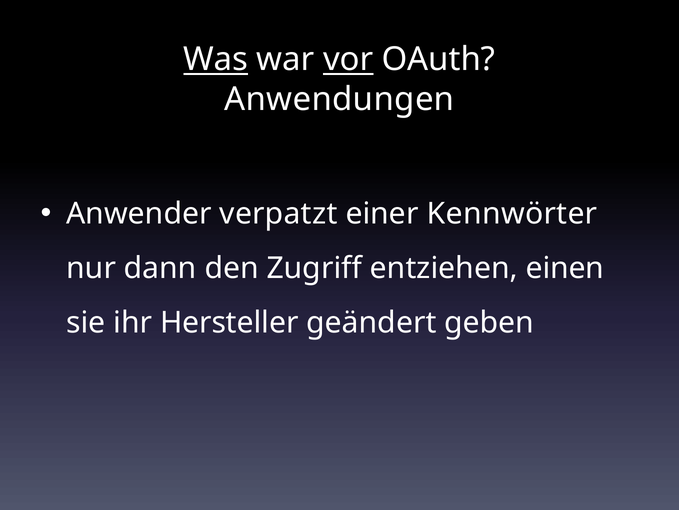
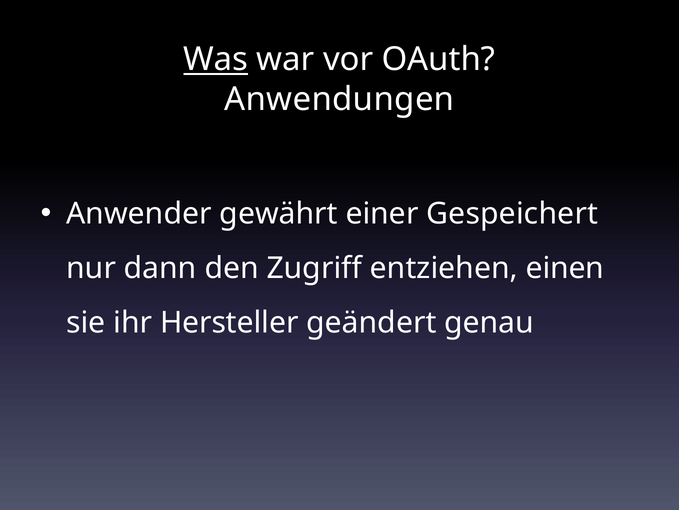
vor underline: present -> none
verpatzt: verpatzt -> gewährt
Kennwörter: Kennwörter -> Gespeichert
geben: geben -> genau
